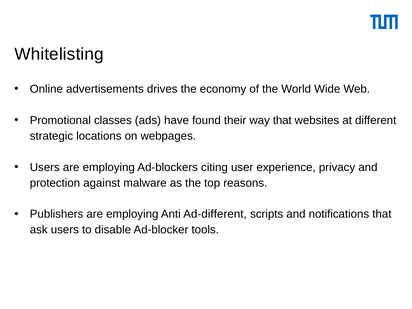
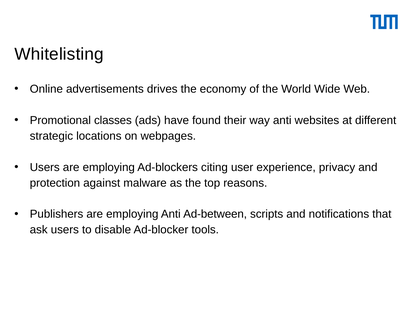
way that: that -> anti
Ad-different: Ad-different -> Ad-between
